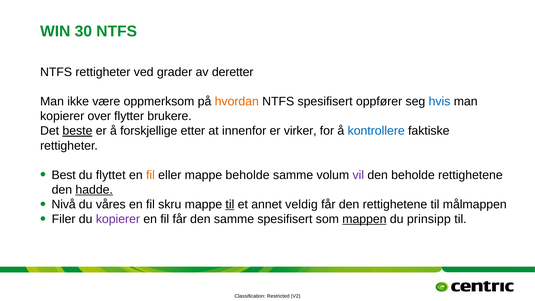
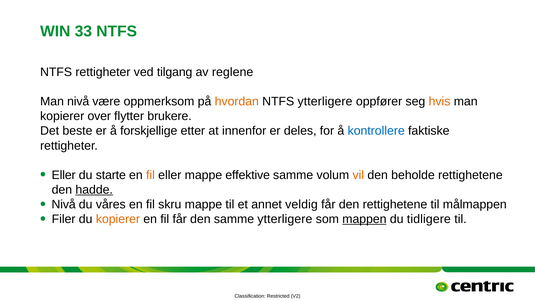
30: 30 -> 33
grader: grader -> tilgang
deretter: deretter -> reglene
Man ikke: ikke -> nivå
NTFS spesifisert: spesifisert -> ytterligere
hvis colour: blue -> orange
beste underline: present -> none
virker: virker -> deles
Best at (64, 175): Best -> Eller
flyttet: flyttet -> starte
mappe beholde: beholde -> effektive
vil colour: purple -> orange
til at (230, 204) underline: present -> none
kopierer at (118, 219) colour: purple -> orange
samme spesifisert: spesifisert -> ytterligere
prinsipp: prinsipp -> tidligere
